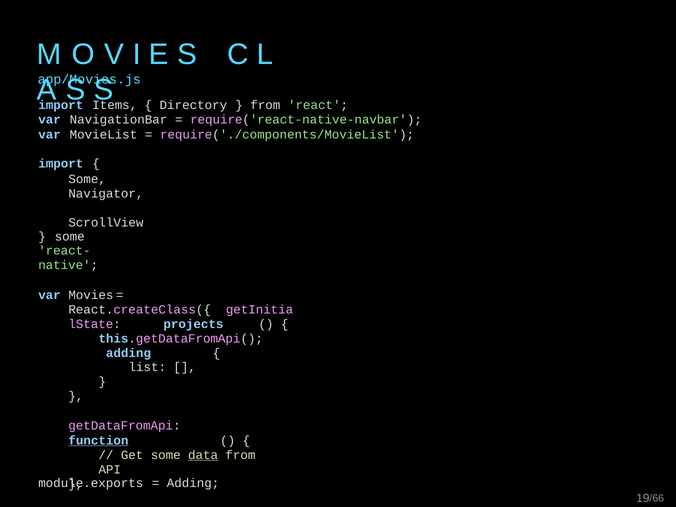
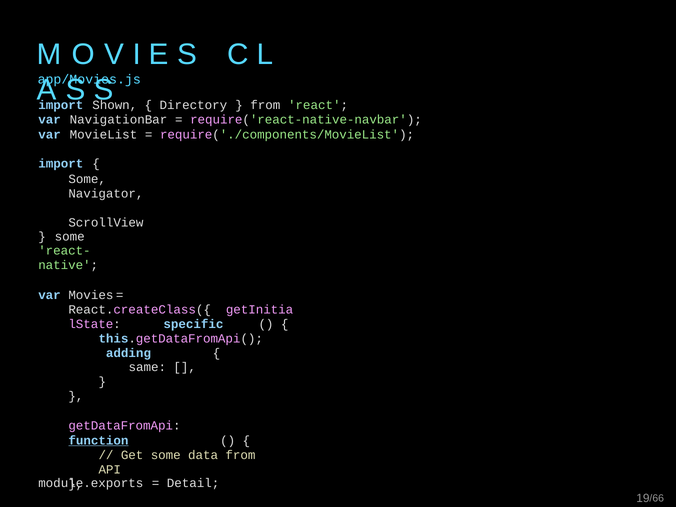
Items: Items -> Shown
projects: projects -> specific
list: list -> same
data underline: present -> none
Adding at (193, 483): Adding -> Detail
